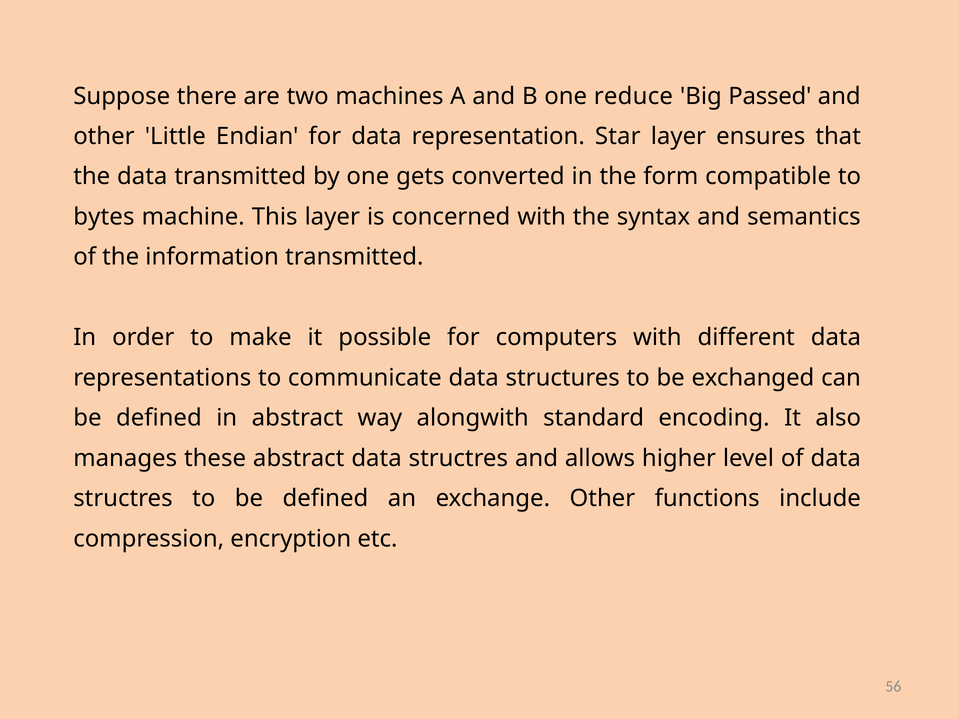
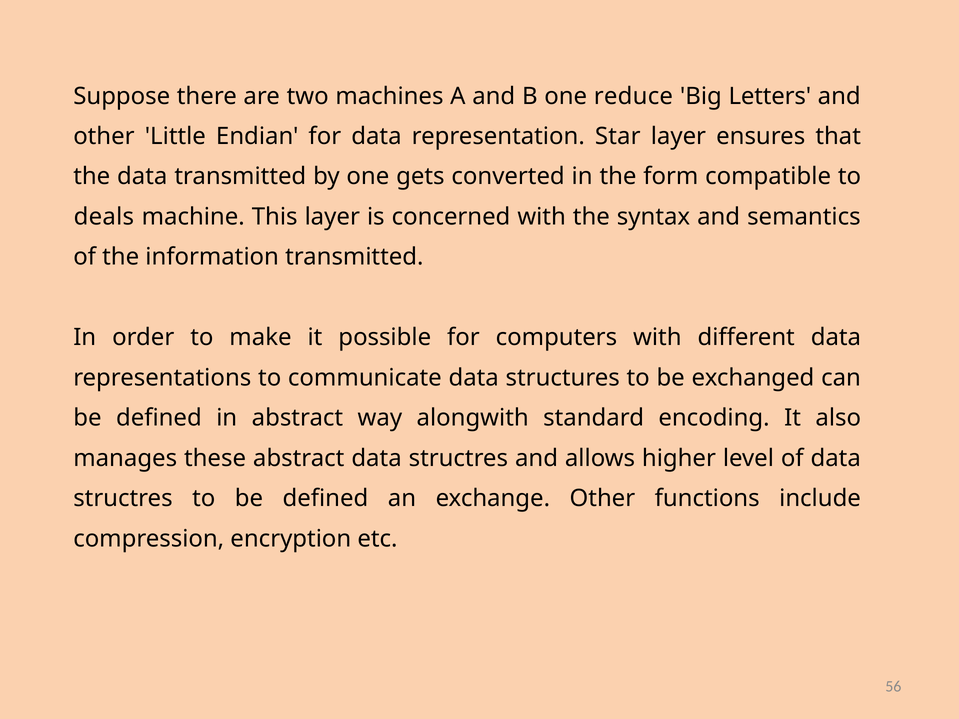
Passed: Passed -> Letters
bytes: bytes -> deals
